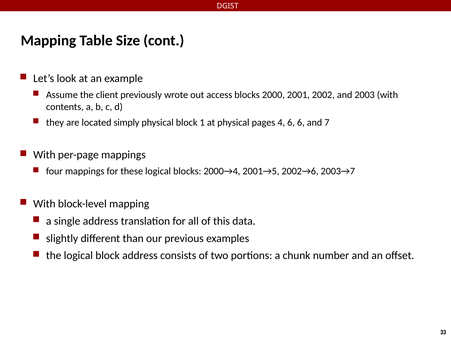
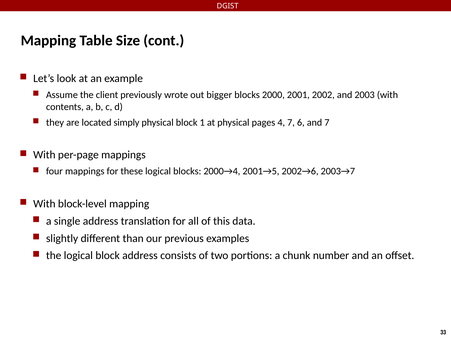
access: access -> bigger
4 6: 6 -> 7
